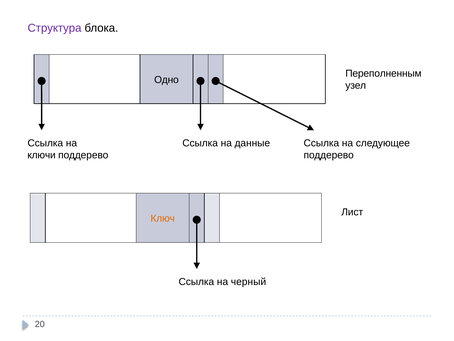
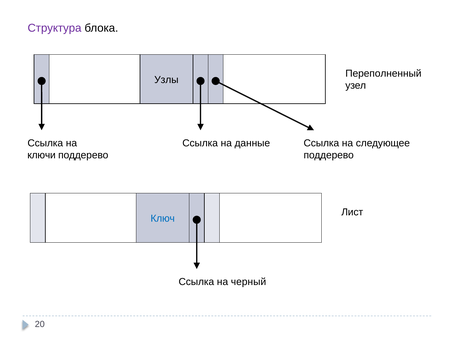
Переполненным: Переполненным -> Переполненный
Одно: Одно -> Узлы
Ключ colour: orange -> blue
